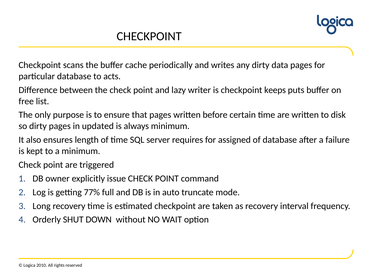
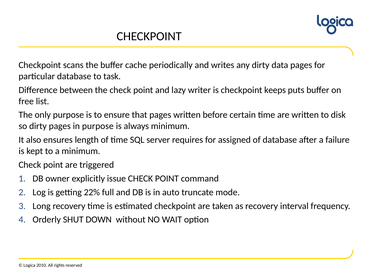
acts: acts -> task
in updated: updated -> purpose
77%: 77% -> 22%
